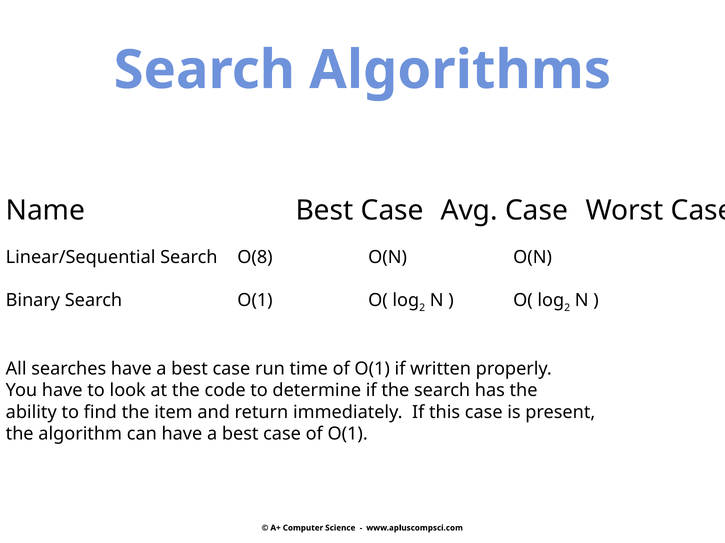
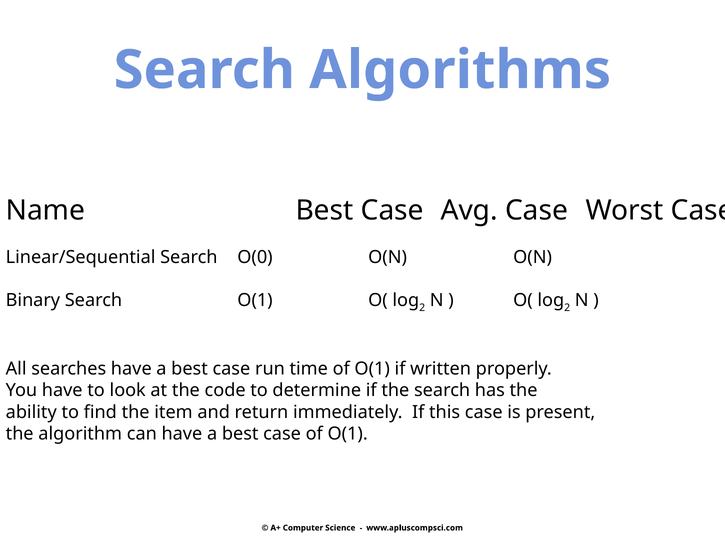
O(8: O(8 -> O(0
